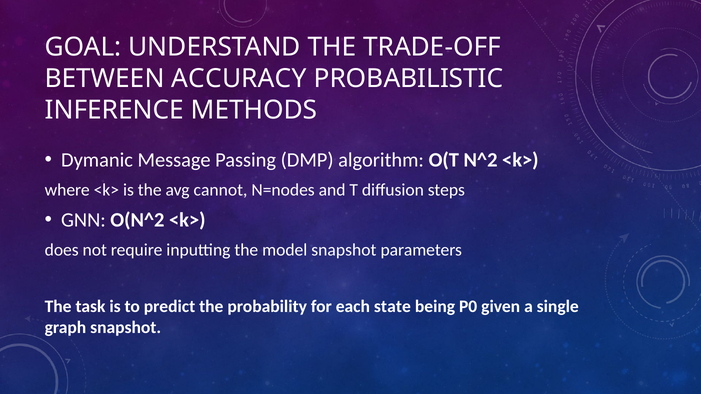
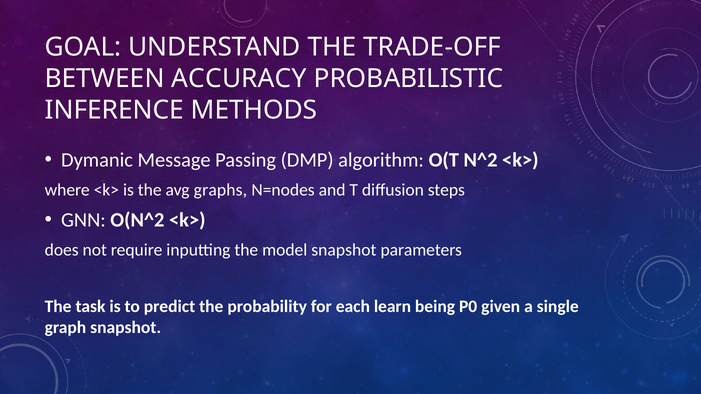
cannot: cannot -> graphs
state: state -> learn
